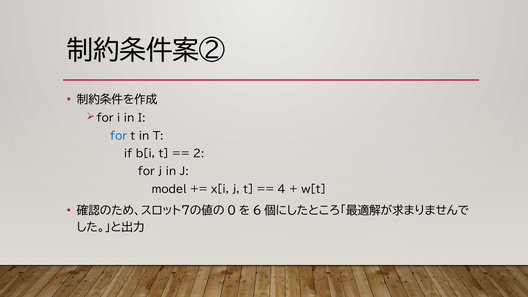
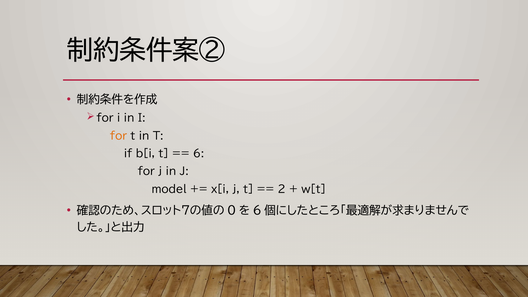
for at (118, 136) colour: blue -> orange
2: 2 -> 6
4: 4 -> 2
